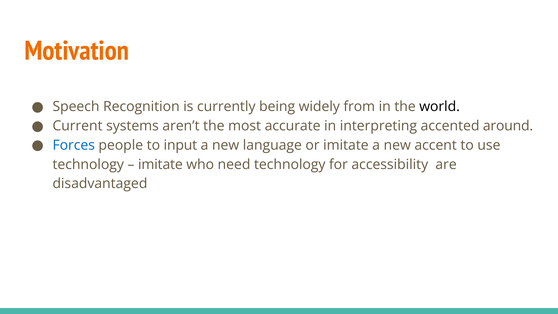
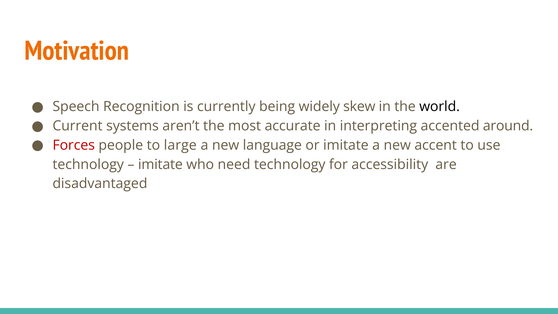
from: from -> skew
Forces colour: blue -> red
input: input -> large
